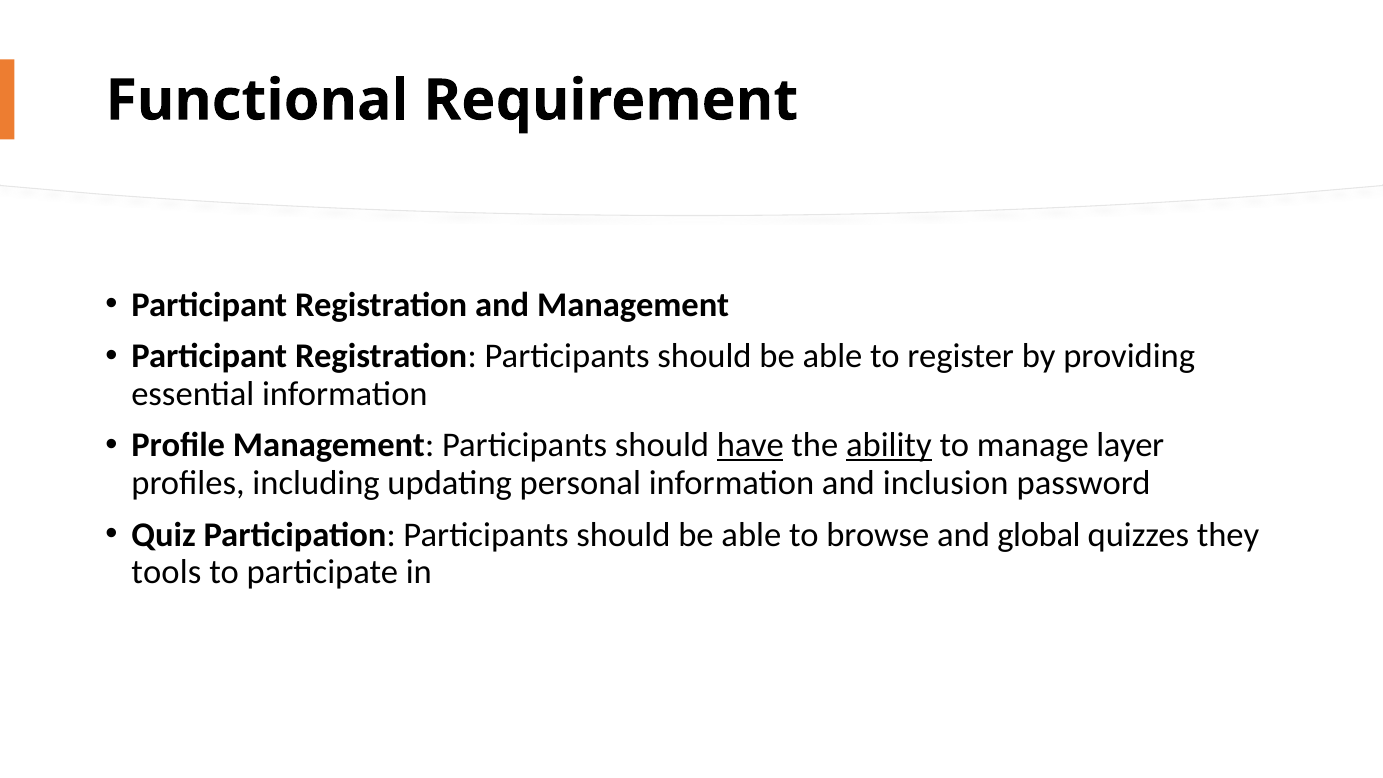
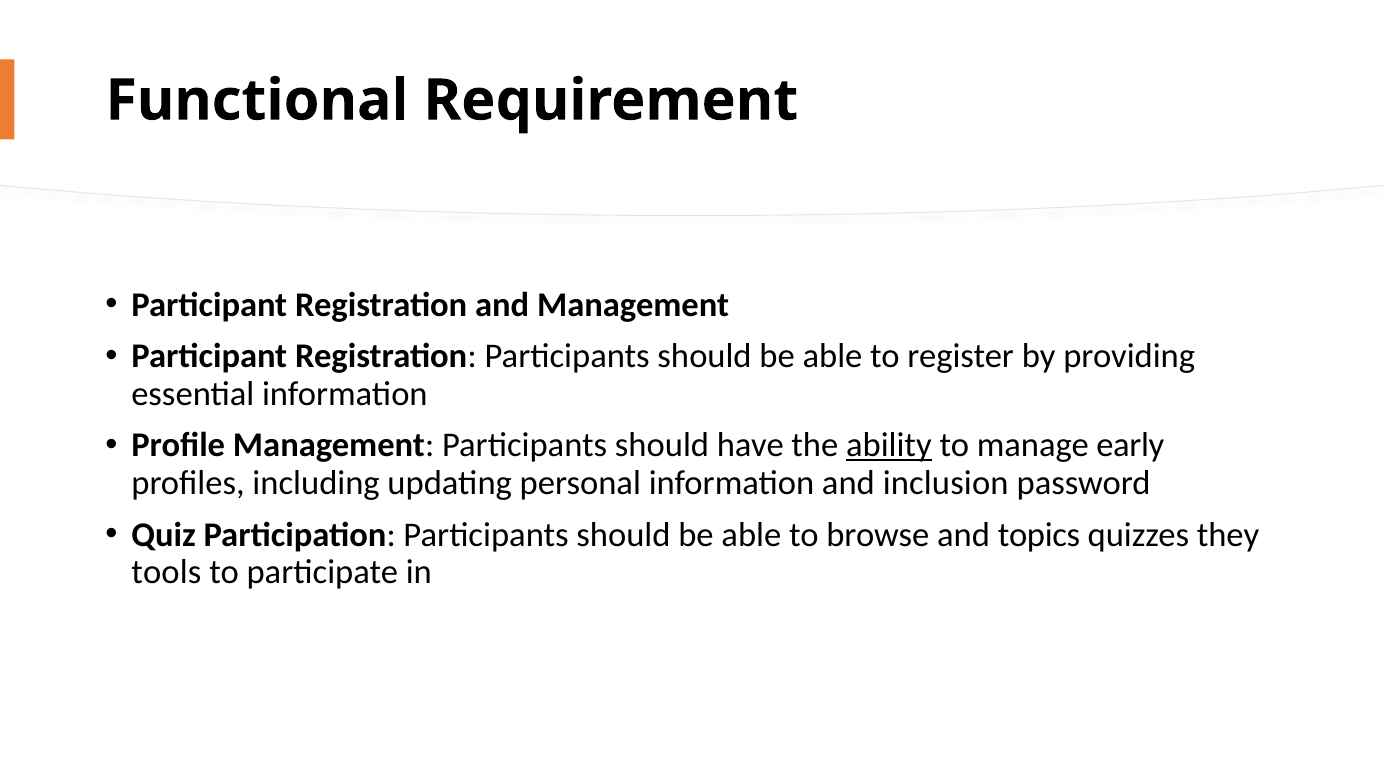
have underline: present -> none
layer: layer -> early
global: global -> topics
